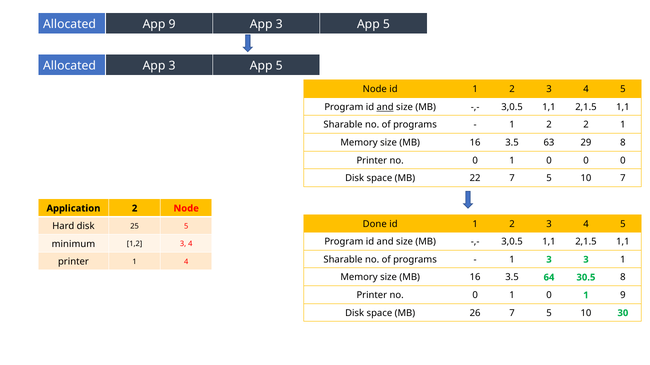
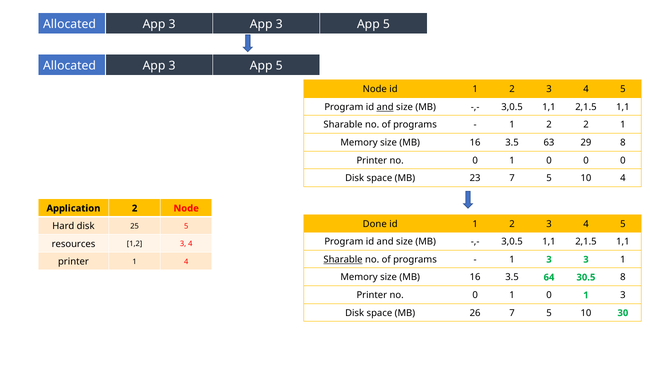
9 at (172, 24): 9 -> 3
22: 22 -> 23
10 7: 7 -> 4
minimum: minimum -> resources
Sharable at (343, 260) underline: none -> present
0 1 9: 9 -> 3
